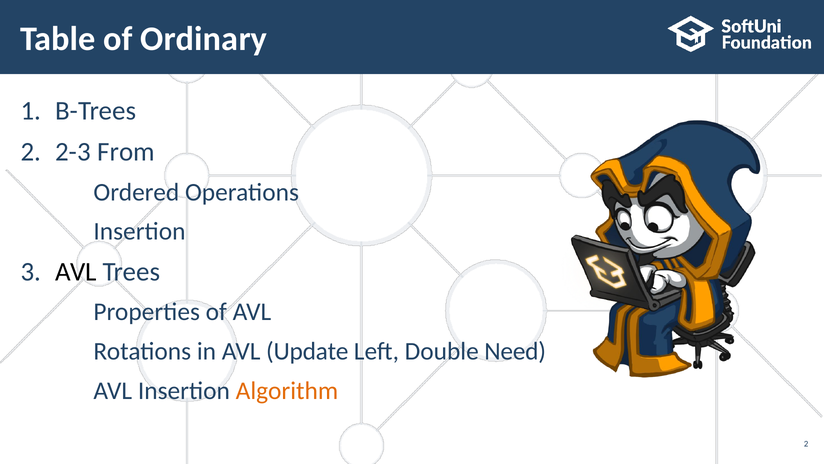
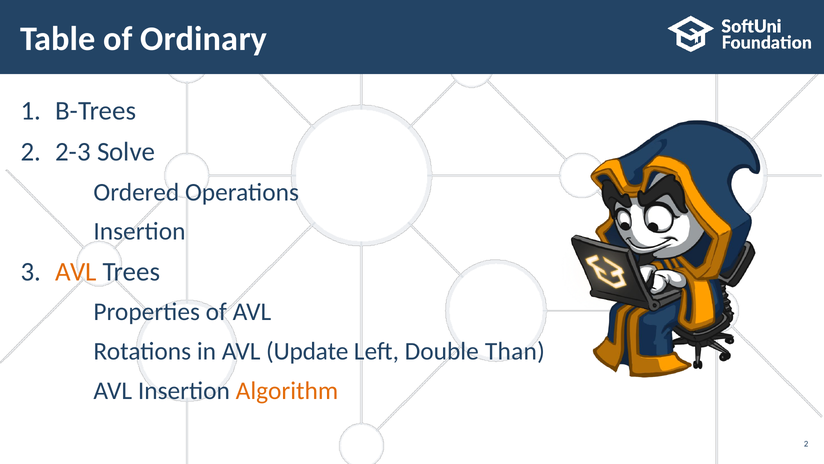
From: From -> Solve
AVL at (76, 272) colour: black -> orange
Need: Need -> Than
